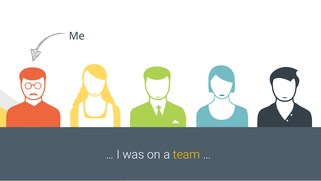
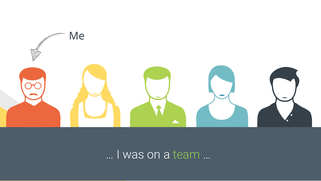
team colour: yellow -> light green
